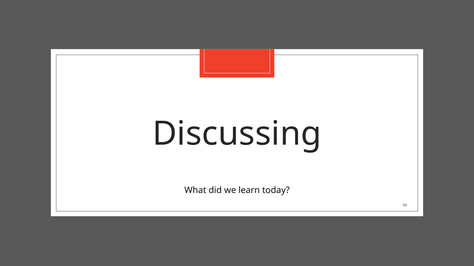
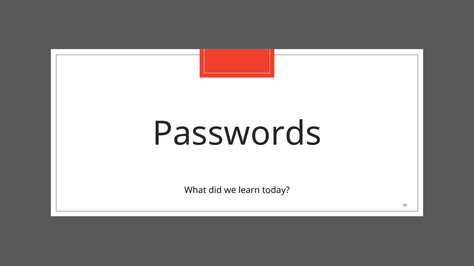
Discussing: Discussing -> Passwords
